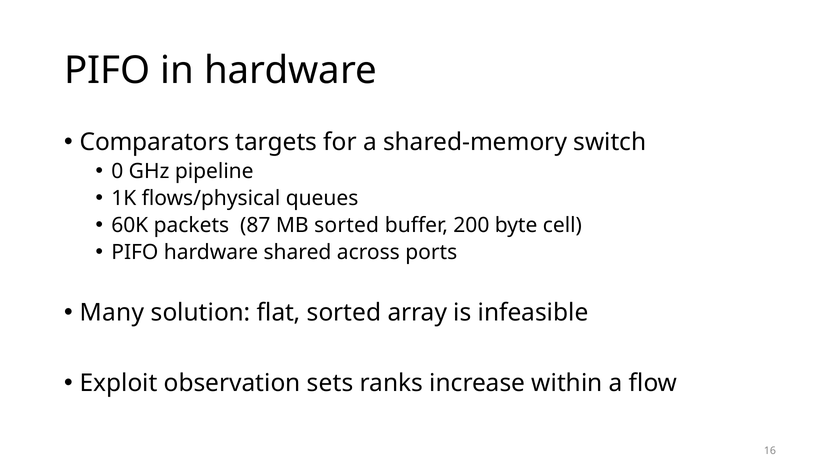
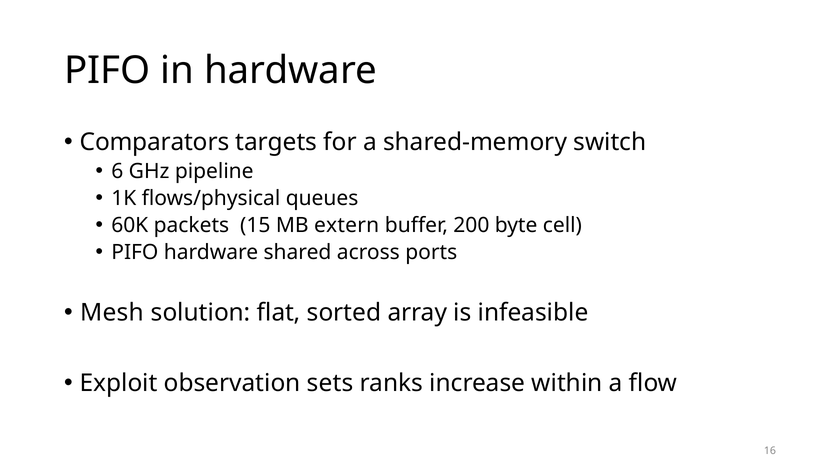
0: 0 -> 6
87: 87 -> 15
MB sorted: sorted -> extern
Many: Many -> Mesh
